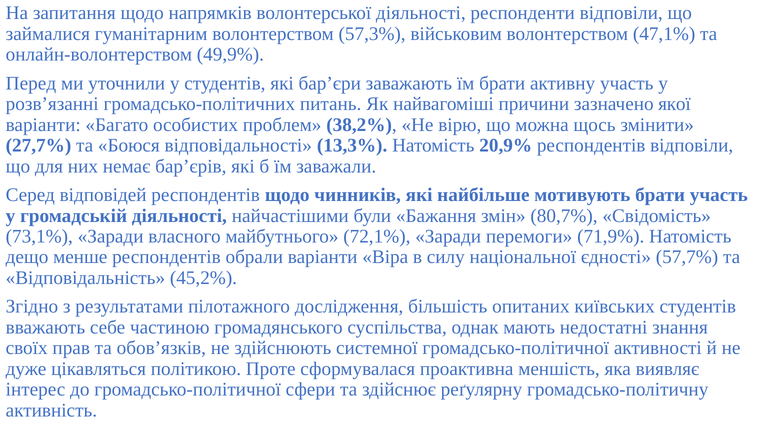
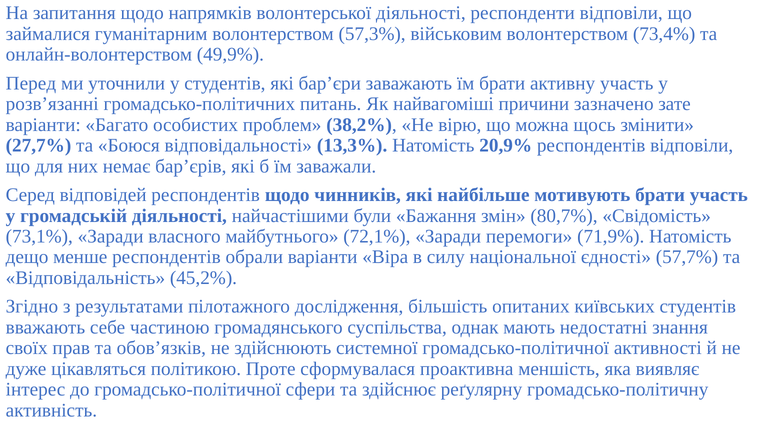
47,1%: 47,1% -> 73,4%
якої: якої -> зате
